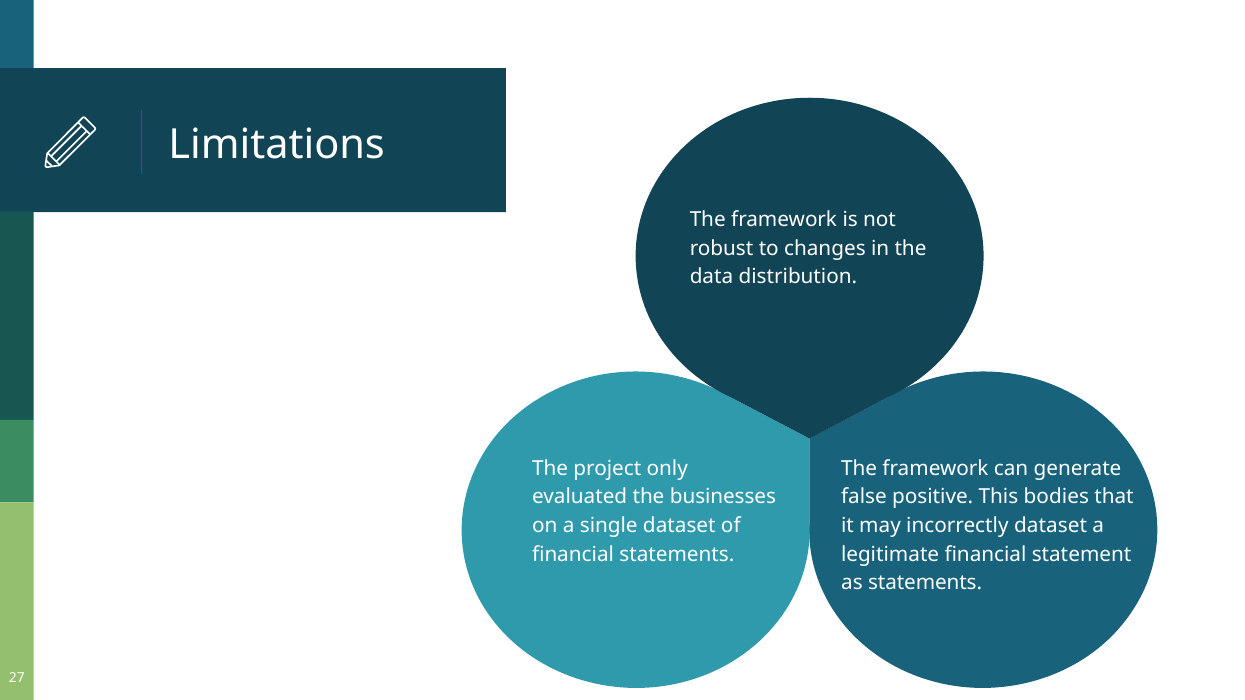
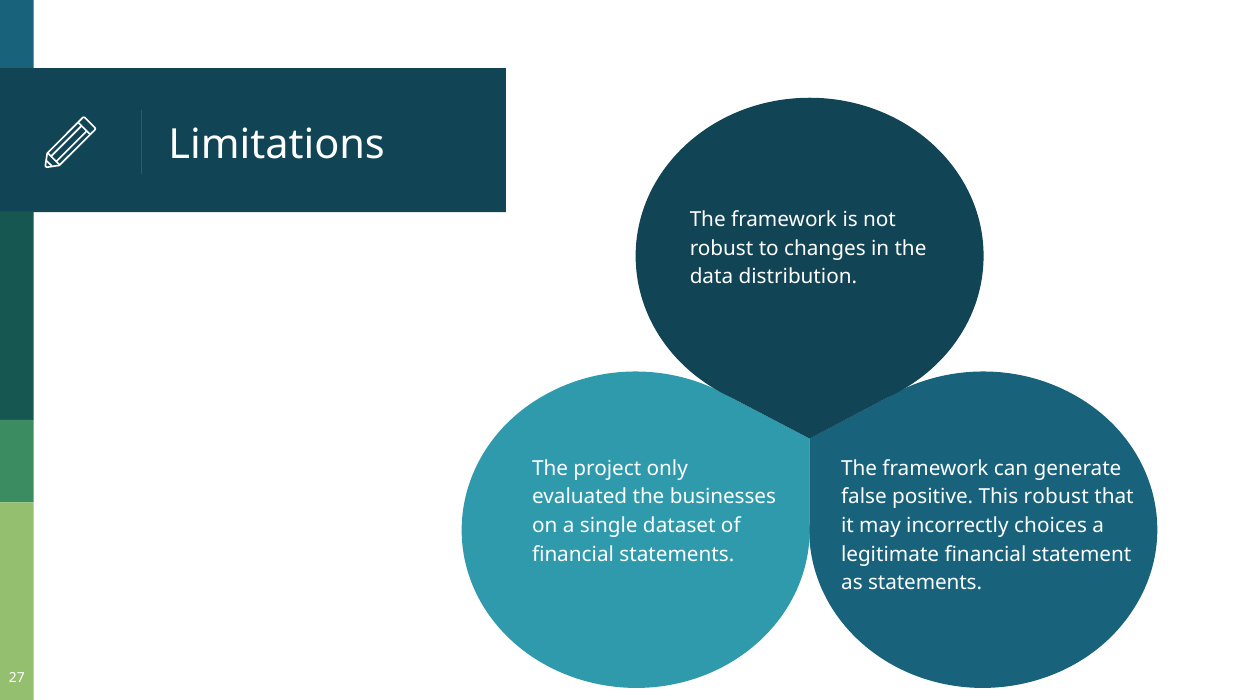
This bodies: bodies -> robust
incorrectly dataset: dataset -> choices
